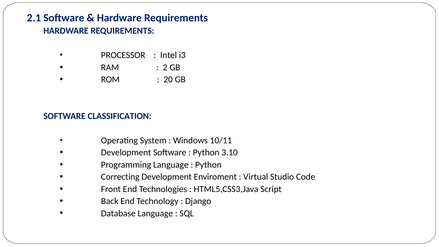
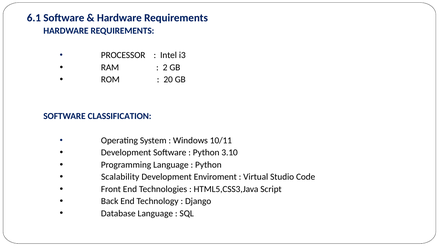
2.1: 2.1 -> 6.1
Correcting: Correcting -> Scalability
